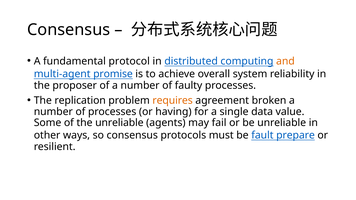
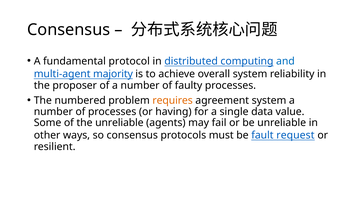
and colour: orange -> blue
promise: promise -> majority
replication: replication -> numbered
agreement broken: broken -> system
prepare: prepare -> request
